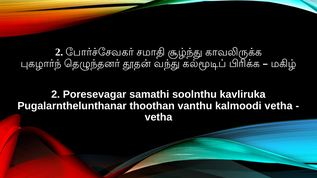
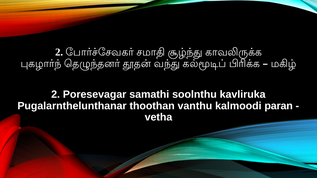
kalmoodi vetha: vetha -> paran
